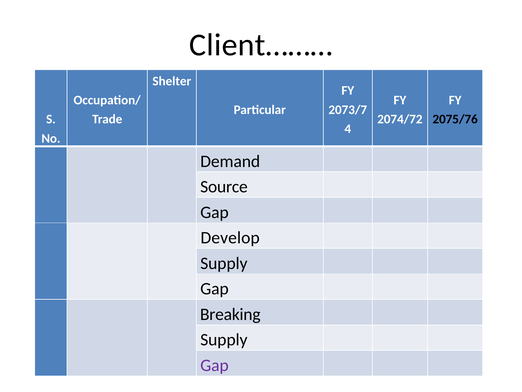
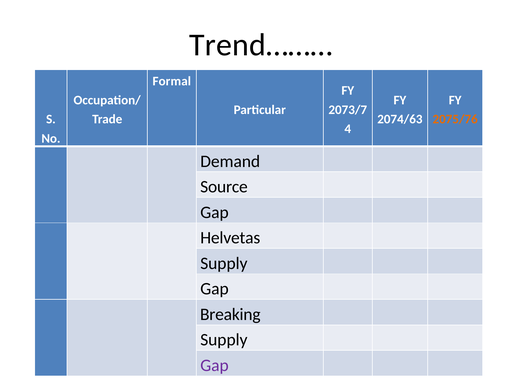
Client………: Client……… -> Trend………
Shelter: Shelter -> Formal
2074/72: 2074/72 -> 2074/63
2075/76 colour: black -> orange
Develop: Develop -> Helvetas
